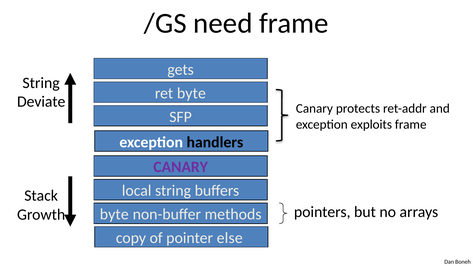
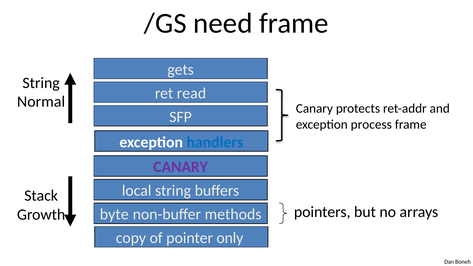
ret byte: byte -> read
Deviate: Deviate -> Normal
exploits: exploits -> process
handlers colour: black -> blue
else: else -> only
